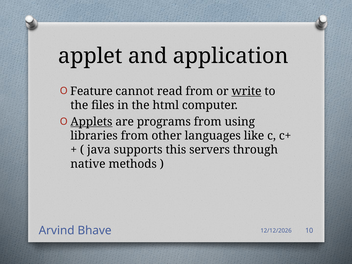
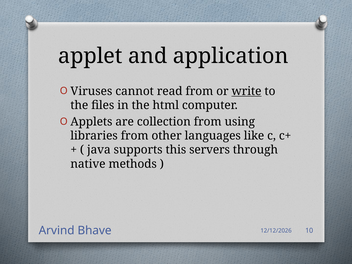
Feature: Feature -> Viruses
Applets underline: present -> none
programs: programs -> collection
